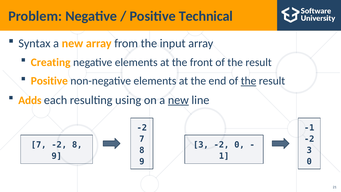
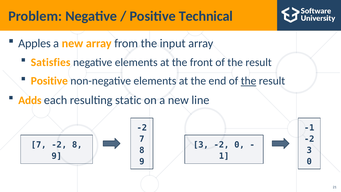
Syntax: Syntax -> Apples
Creating: Creating -> Satisfies
using: using -> static
new at (178, 100) underline: present -> none
